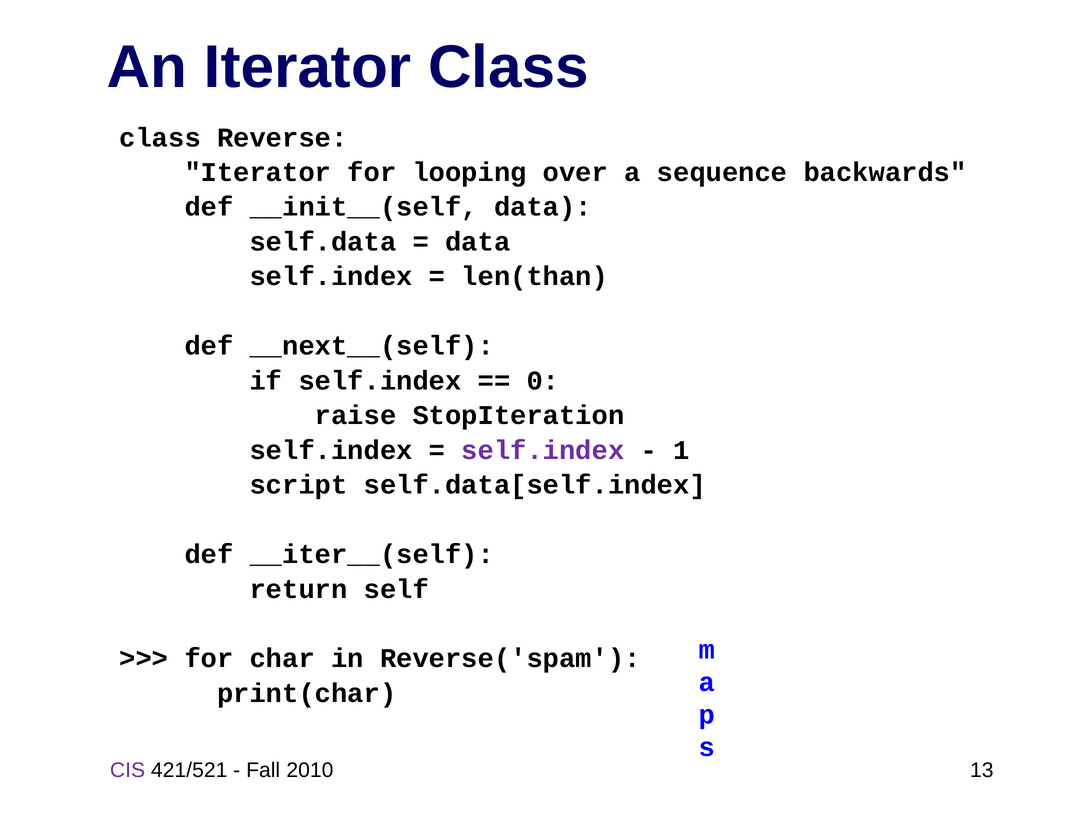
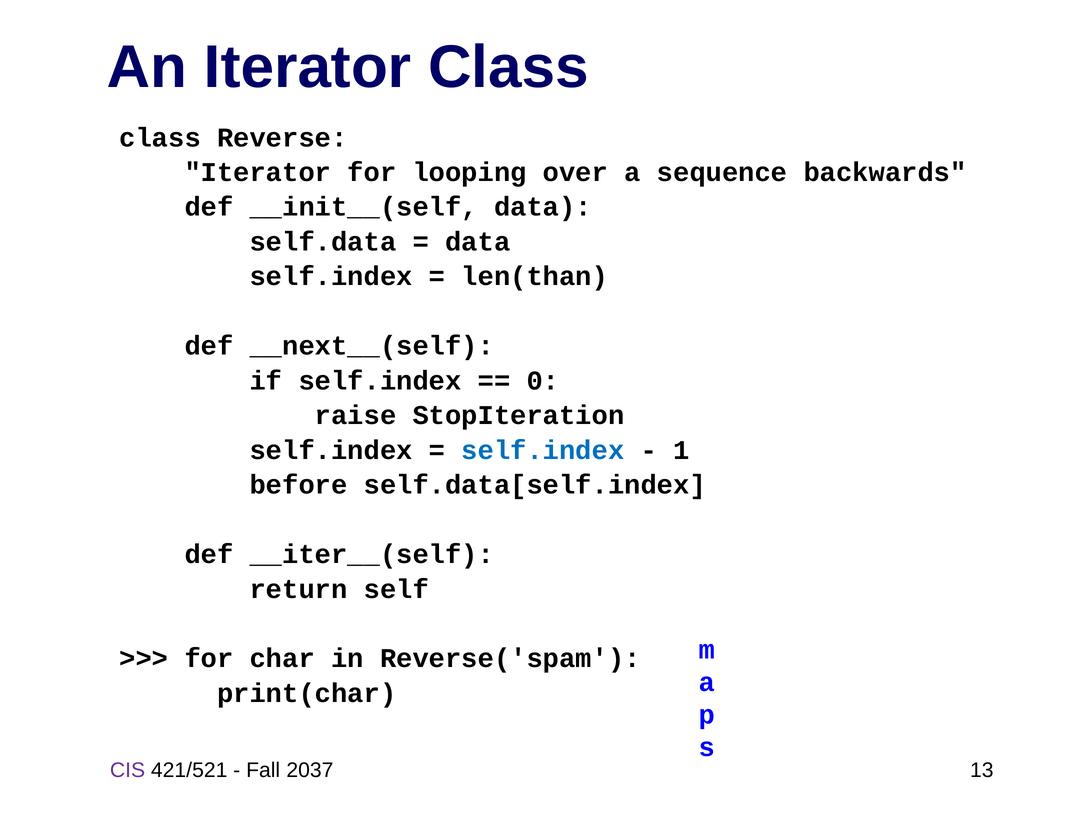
self.index at (543, 450) colour: purple -> blue
script: script -> before
2010: 2010 -> 2037
